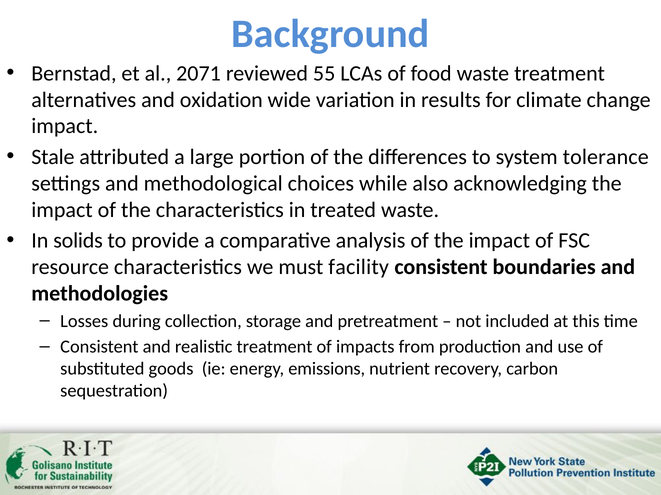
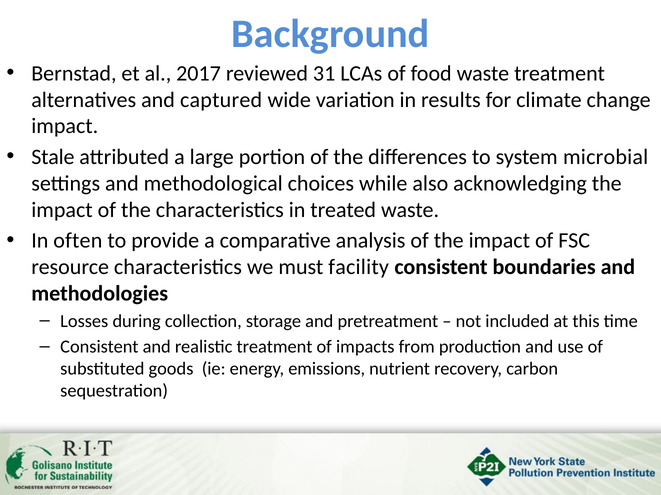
2071: 2071 -> 2017
55: 55 -> 31
oxidation: oxidation -> captured
tolerance: tolerance -> microbial
solids: solids -> often
